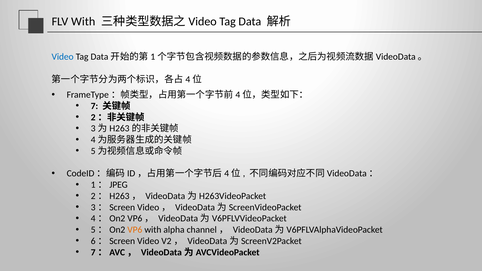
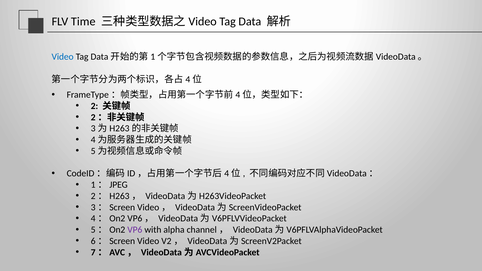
FLV With: With -> Time
7: 7 -> 2
VP6 colour: orange -> purple
